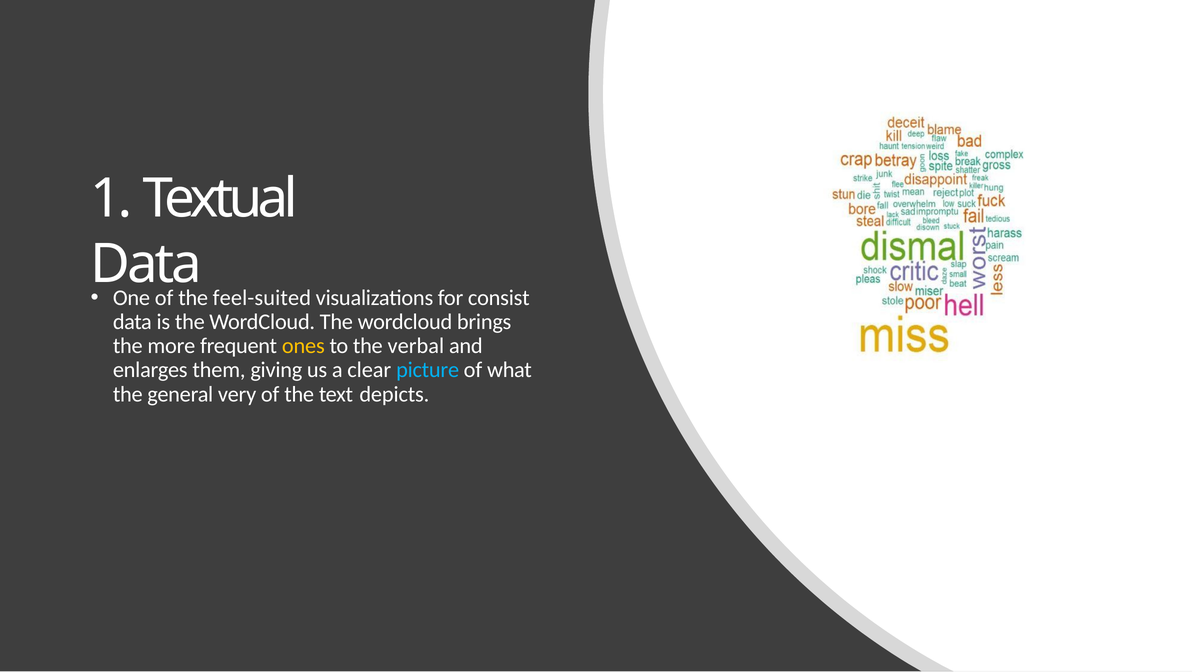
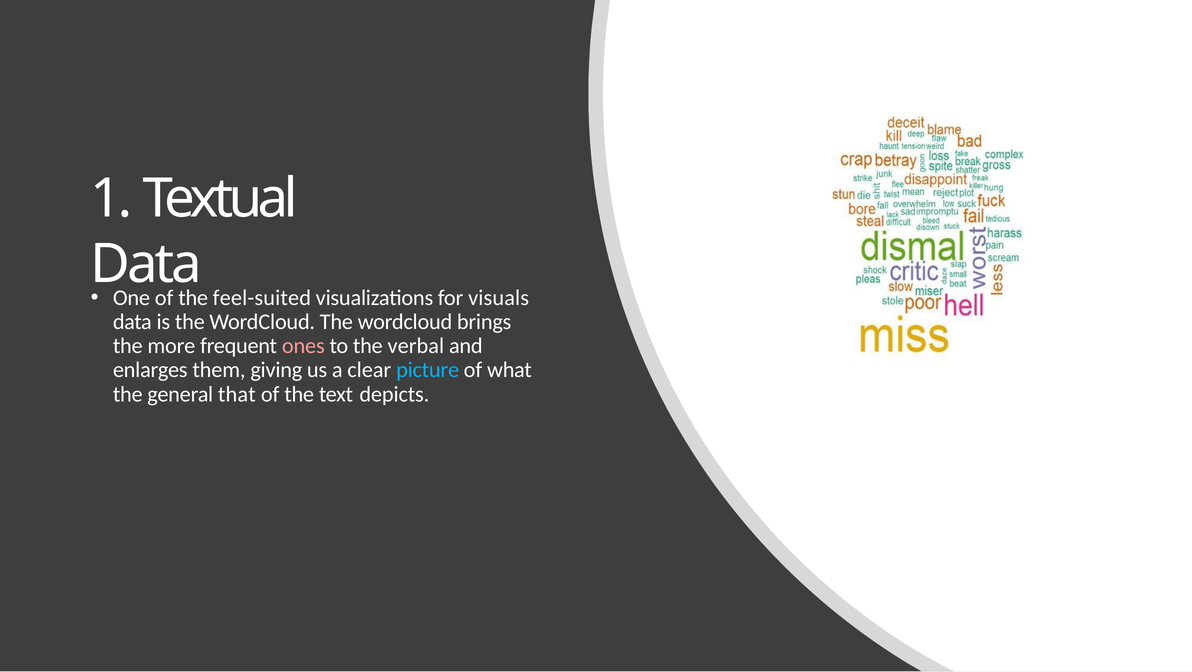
consist: consist -> visuals
ones colour: yellow -> pink
very: very -> that
